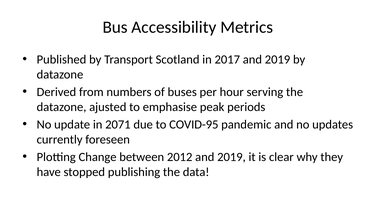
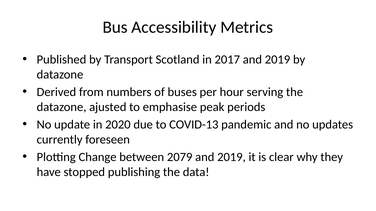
2071: 2071 -> 2020
COVID-95: COVID-95 -> COVID-13
2012: 2012 -> 2079
